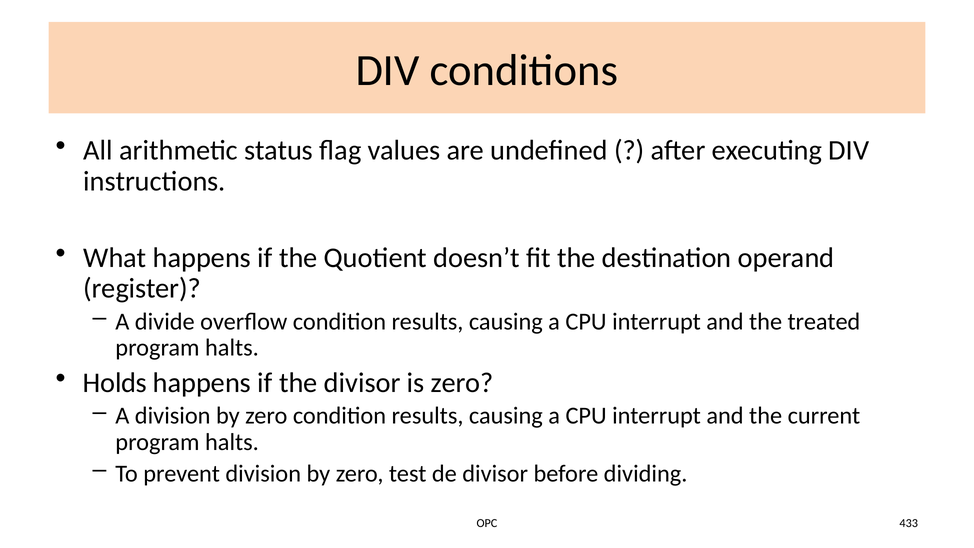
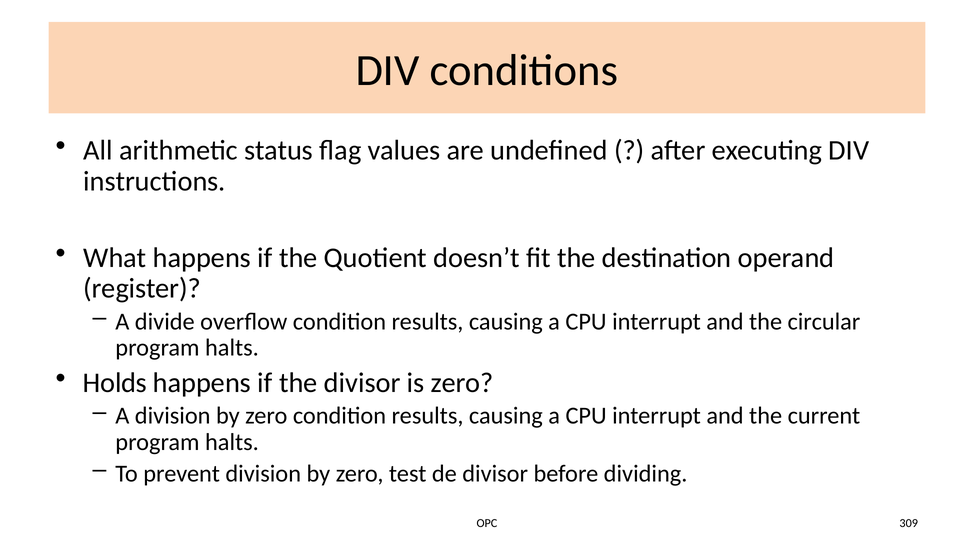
treated: treated -> circular
433: 433 -> 309
